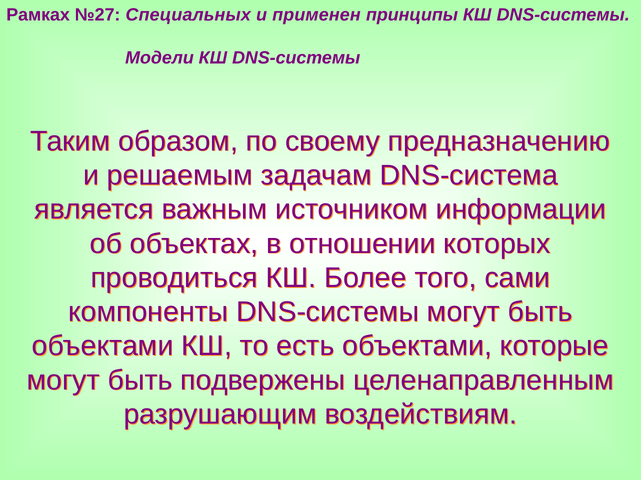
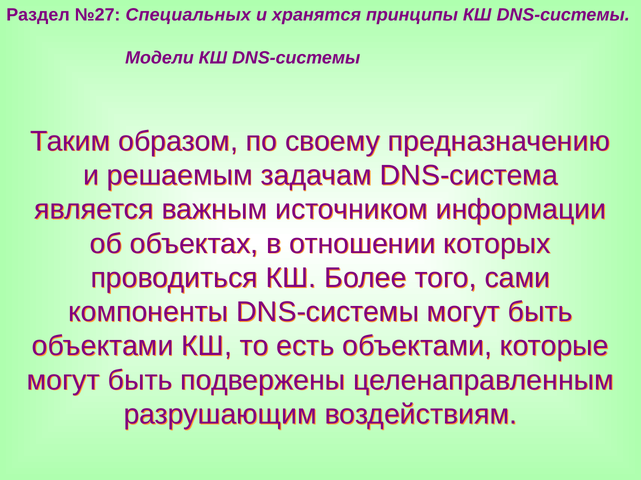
Рамках: Рамках -> Раздел
применен: применен -> хранятся
